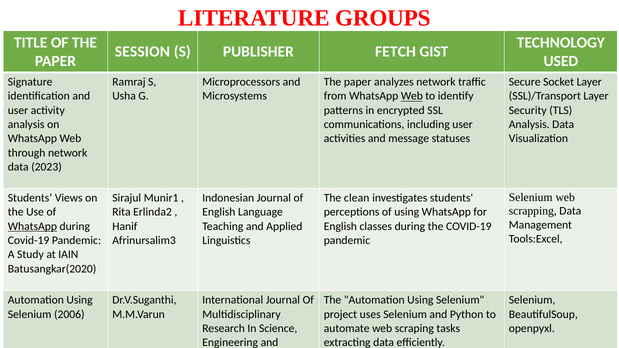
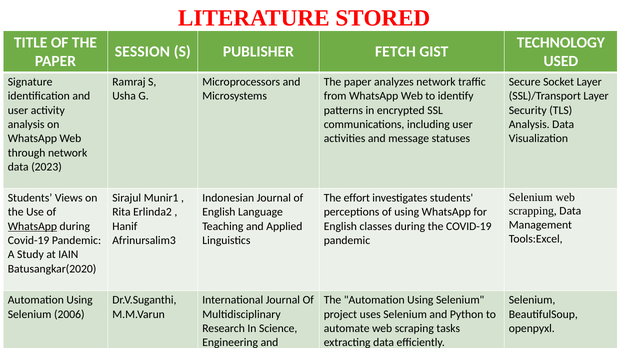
GROUPS: GROUPS -> STORED
Web at (412, 96) underline: present -> none
clean: clean -> effort
